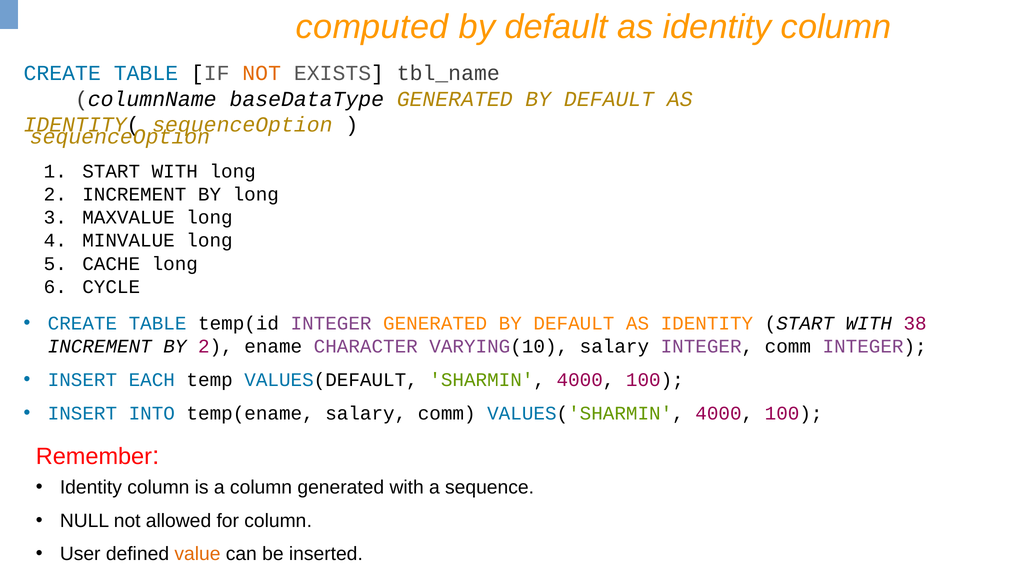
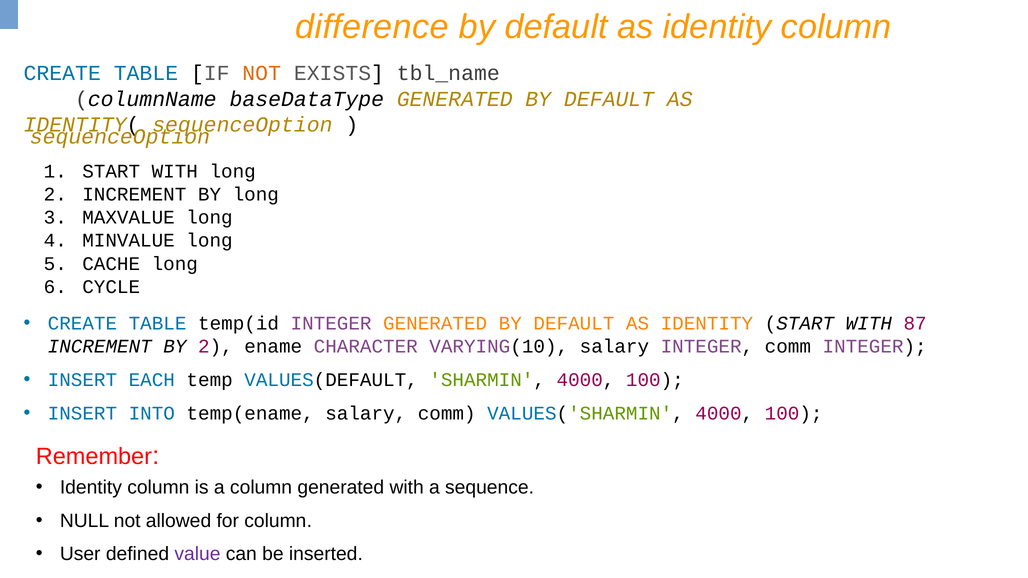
computed: computed -> difference
38: 38 -> 87
value colour: orange -> purple
